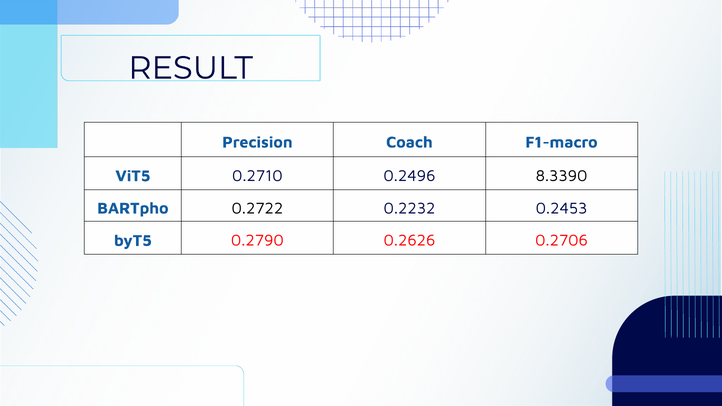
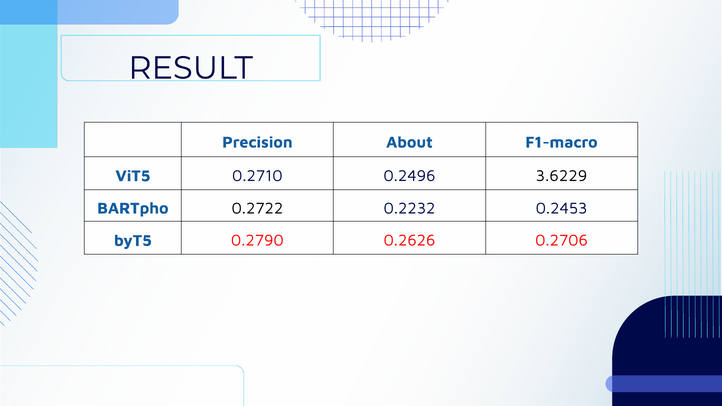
Coach: Coach -> About
8.3390: 8.3390 -> 3.6229
